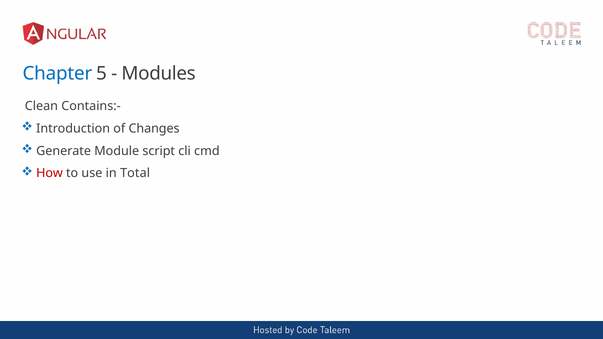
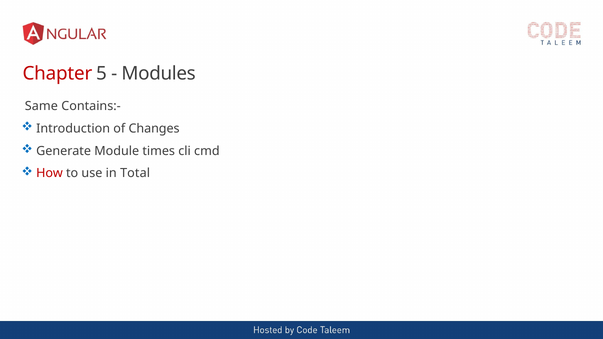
Chapter colour: blue -> red
Clean: Clean -> Same
script: script -> times
